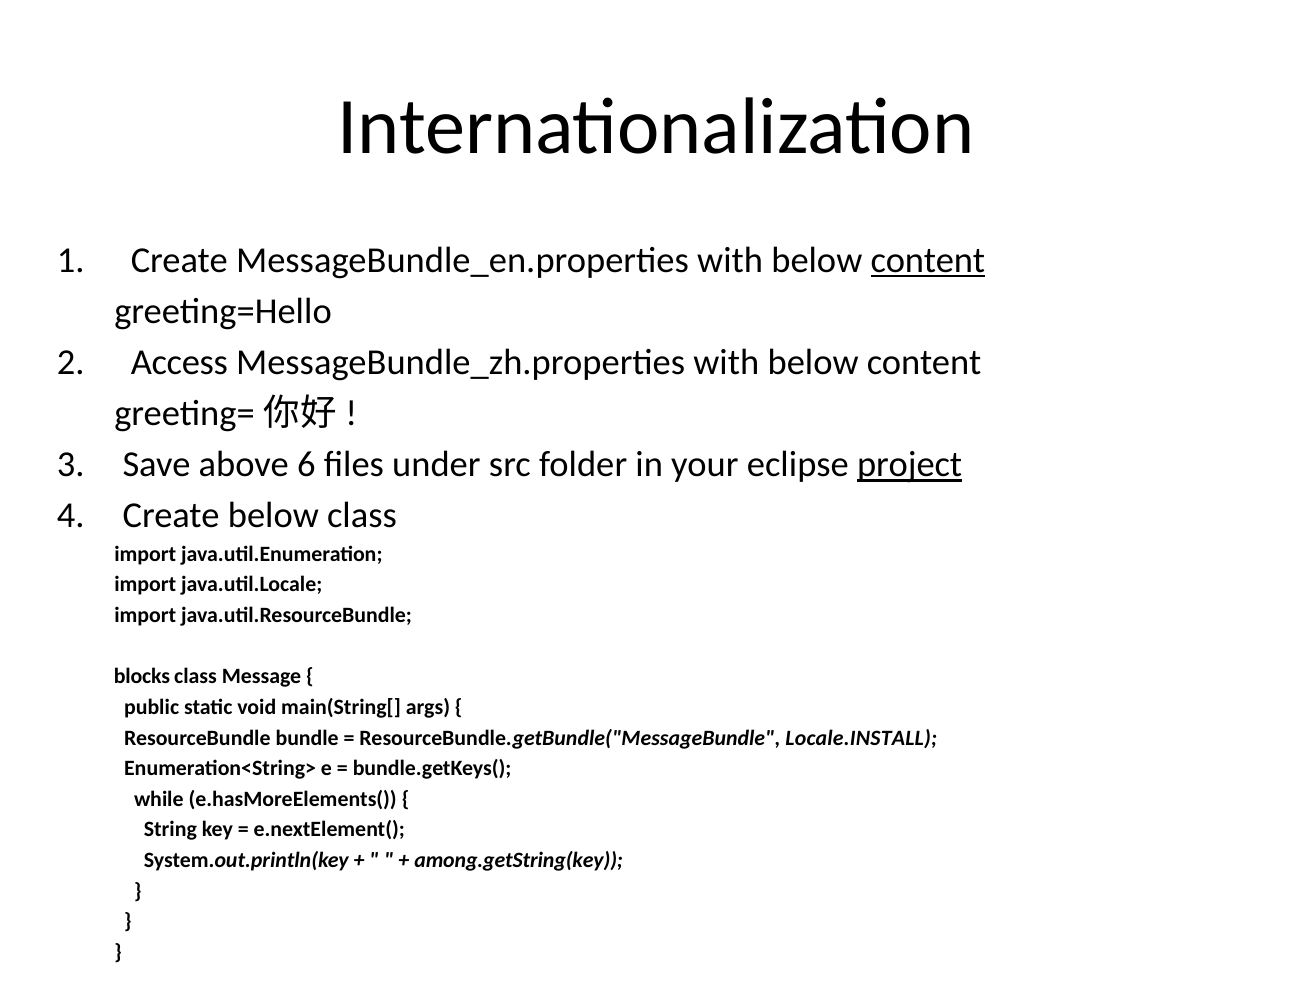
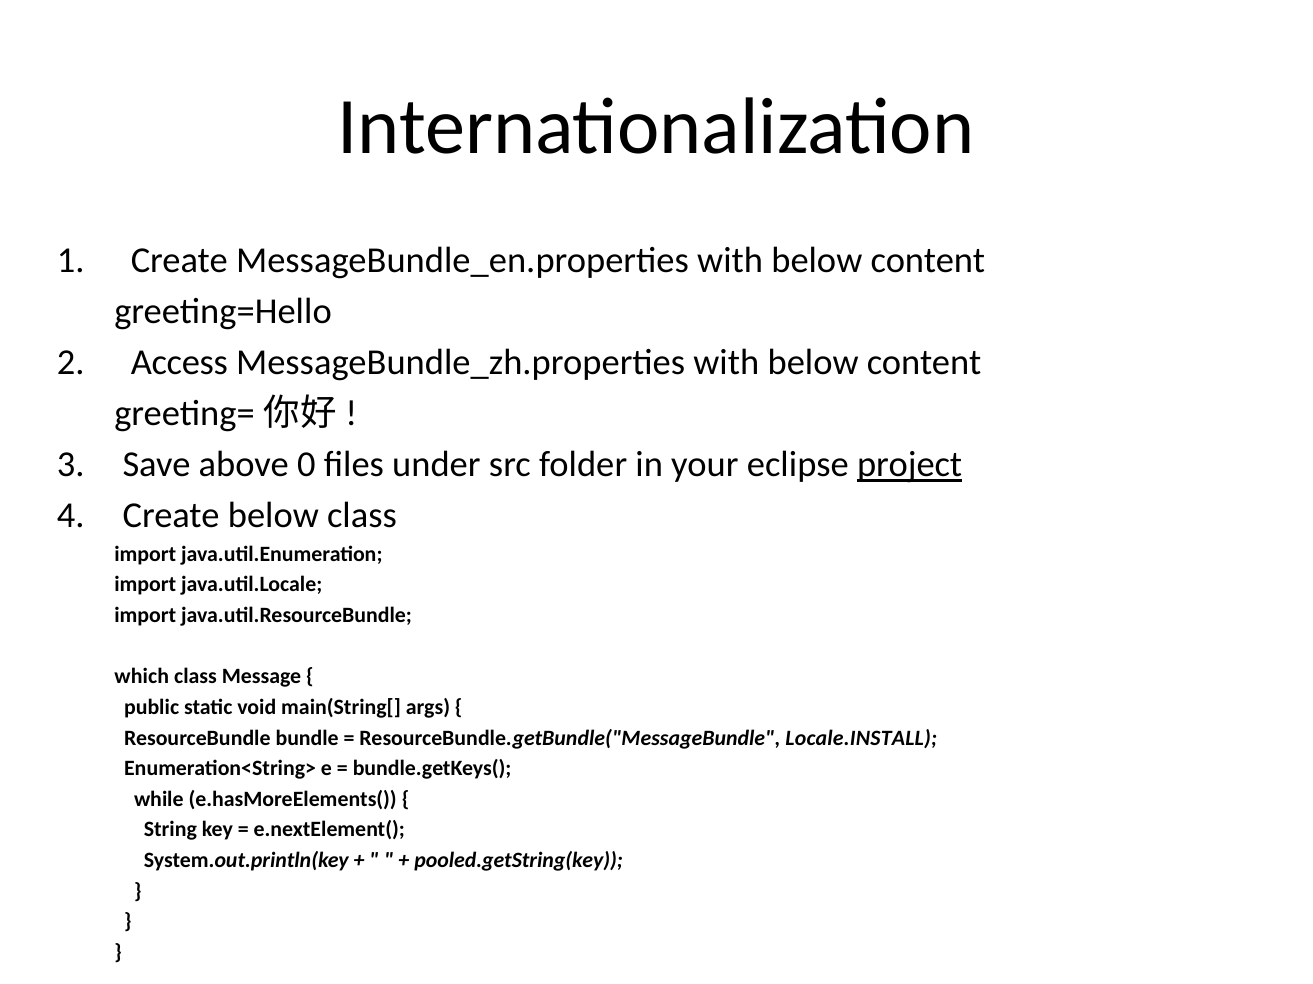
content at (928, 261) underline: present -> none
6: 6 -> 0
blocks: blocks -> which
among.getString(key: among.getString(key -> pooled.getString(key
